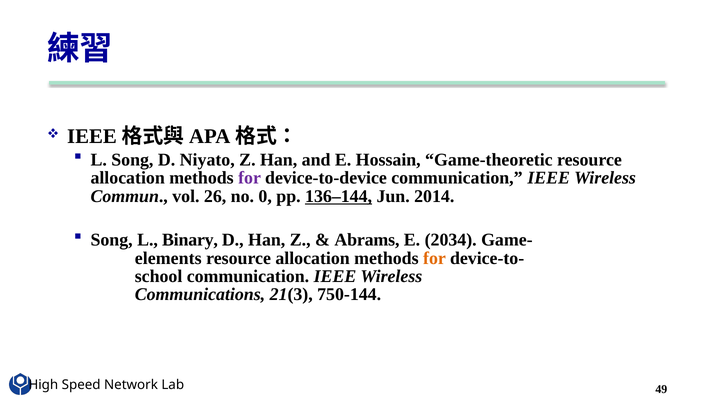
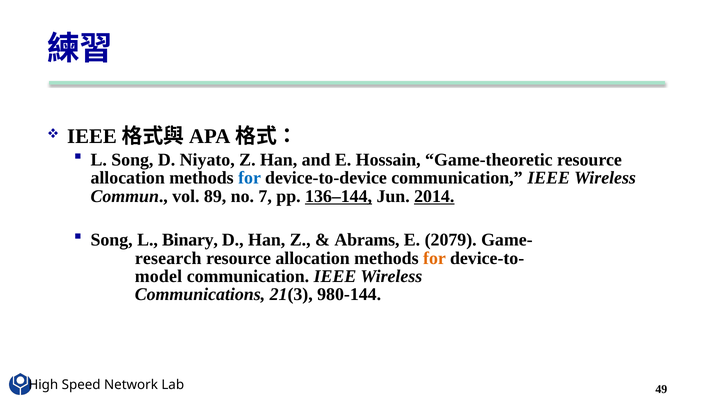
for at (250, 178) colour: purple -> blue
26: 26 -> 89
0: 0 -> 7
2014 underline: none -> present
2034: 2034 -> 2079
elements: elements -> research
school: school -> model
750-144: 750-144 -> 980-144
